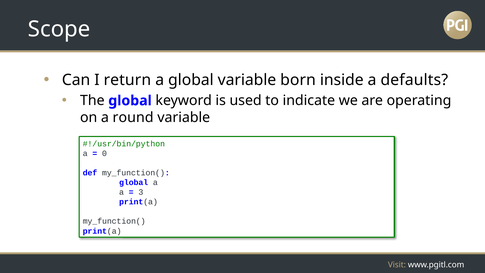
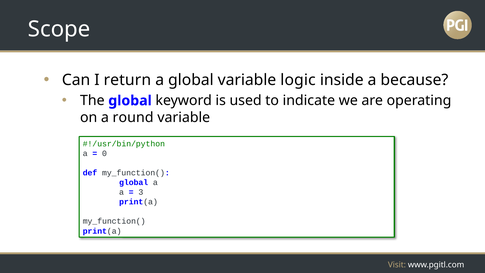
born: born -> logic
defaults: defaults -> because
